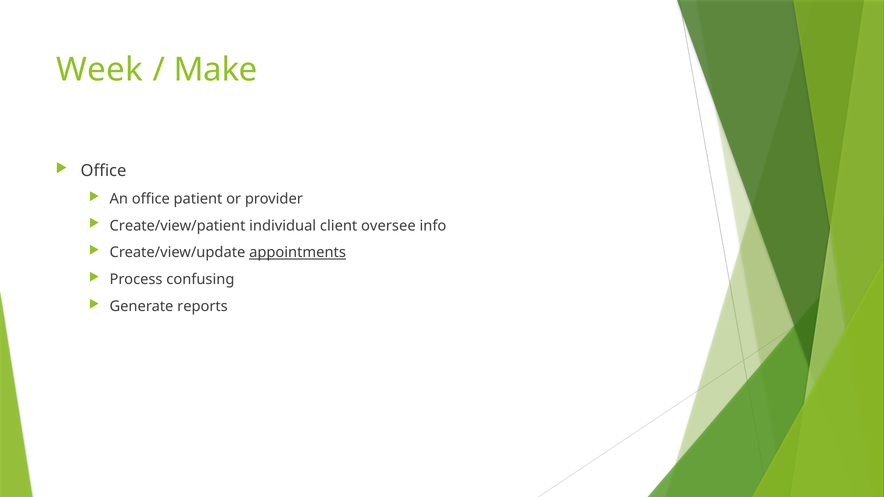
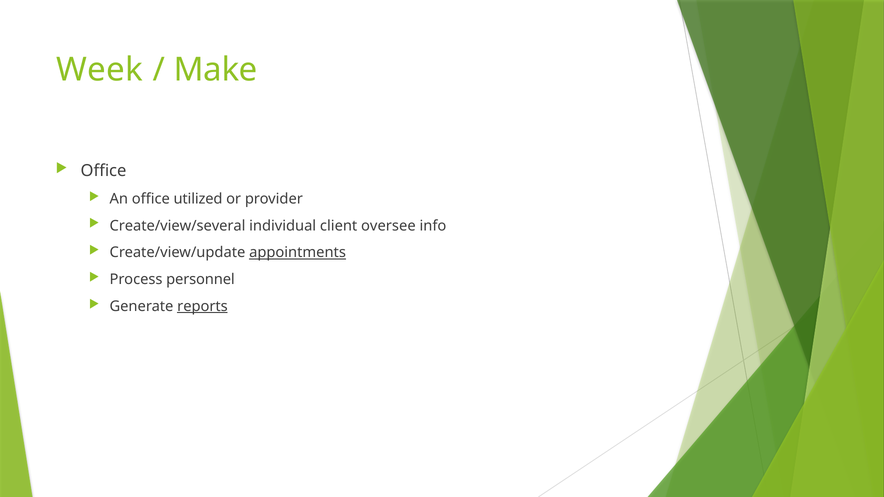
patient: patient -> utilized
Create/view/patient: Create/view/patient -> Create/view/several
confusing: confusing -> personnel
reports underline: none -> present
